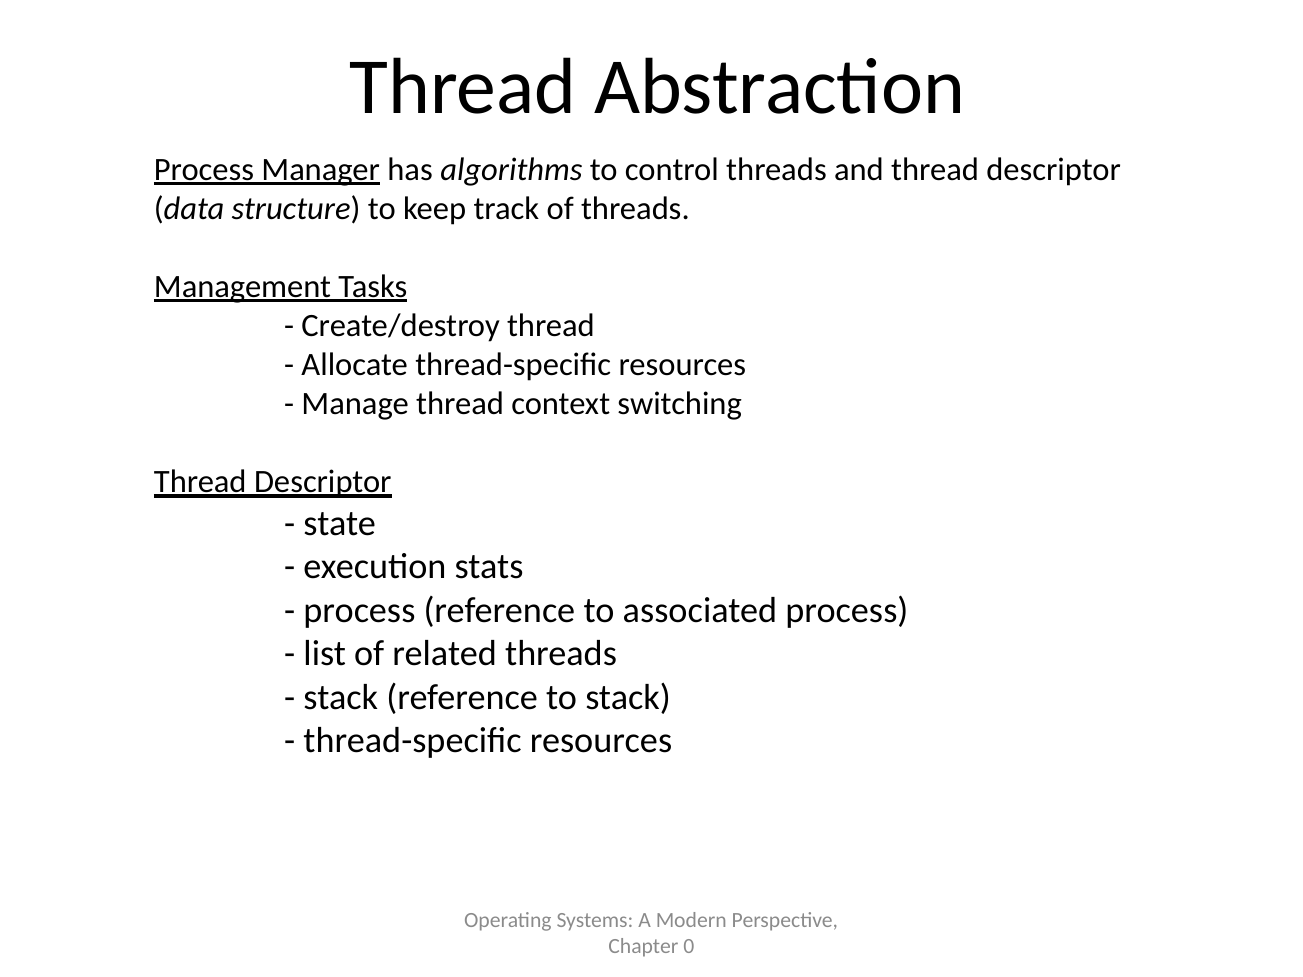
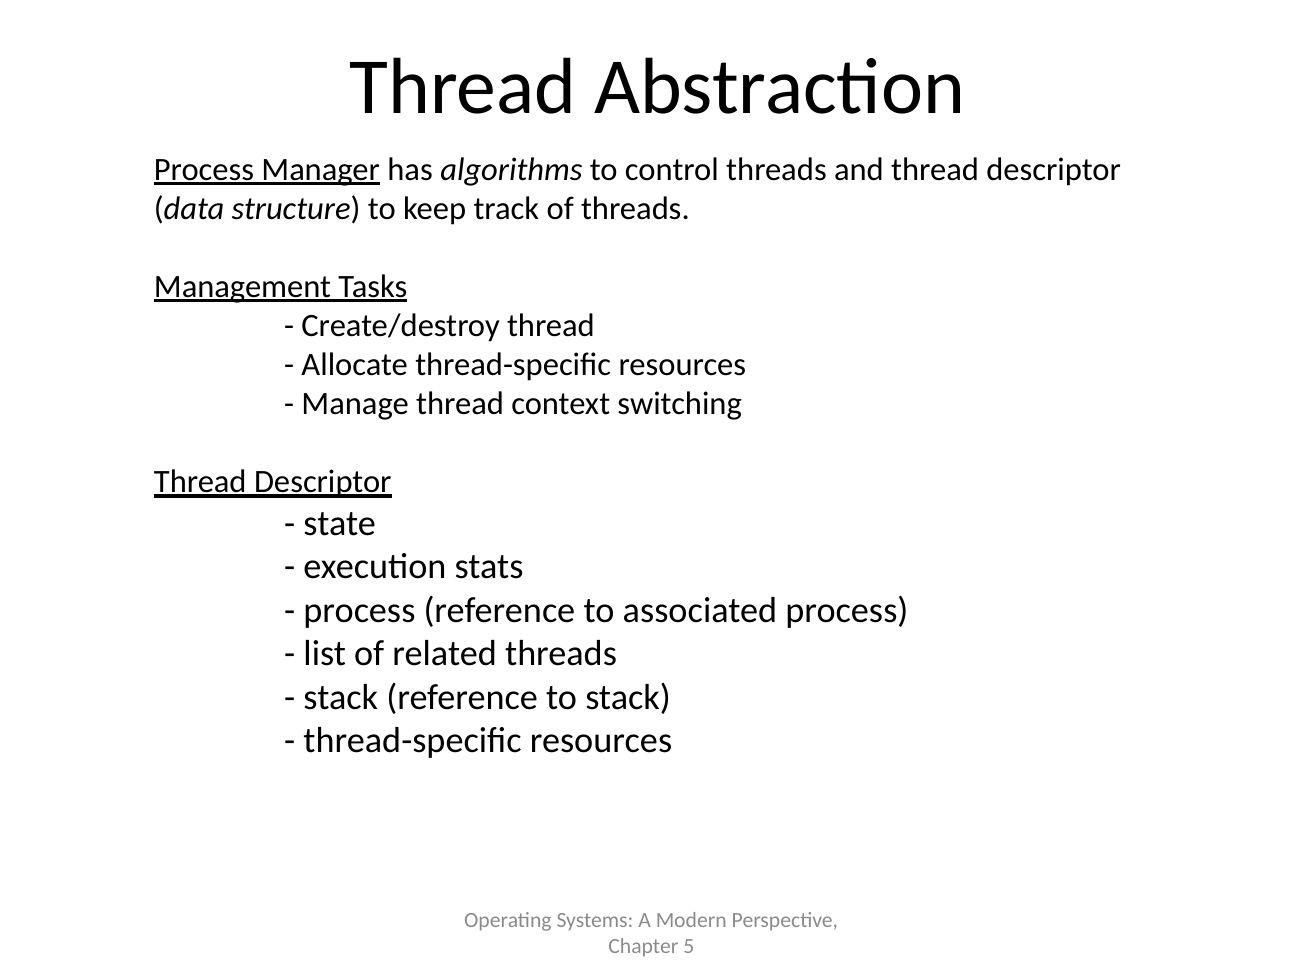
0: 0 -> 5
